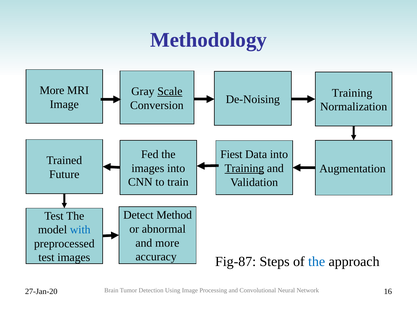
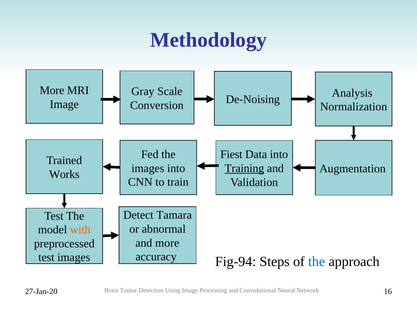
Scale underline: present -> none
Training at (352, 93): Training -> Analysis
Future: Future -> Works
Method: Method -> Tamara
with colour: blue -> orange
Fig-87: Fig-87 -> Fig-94
